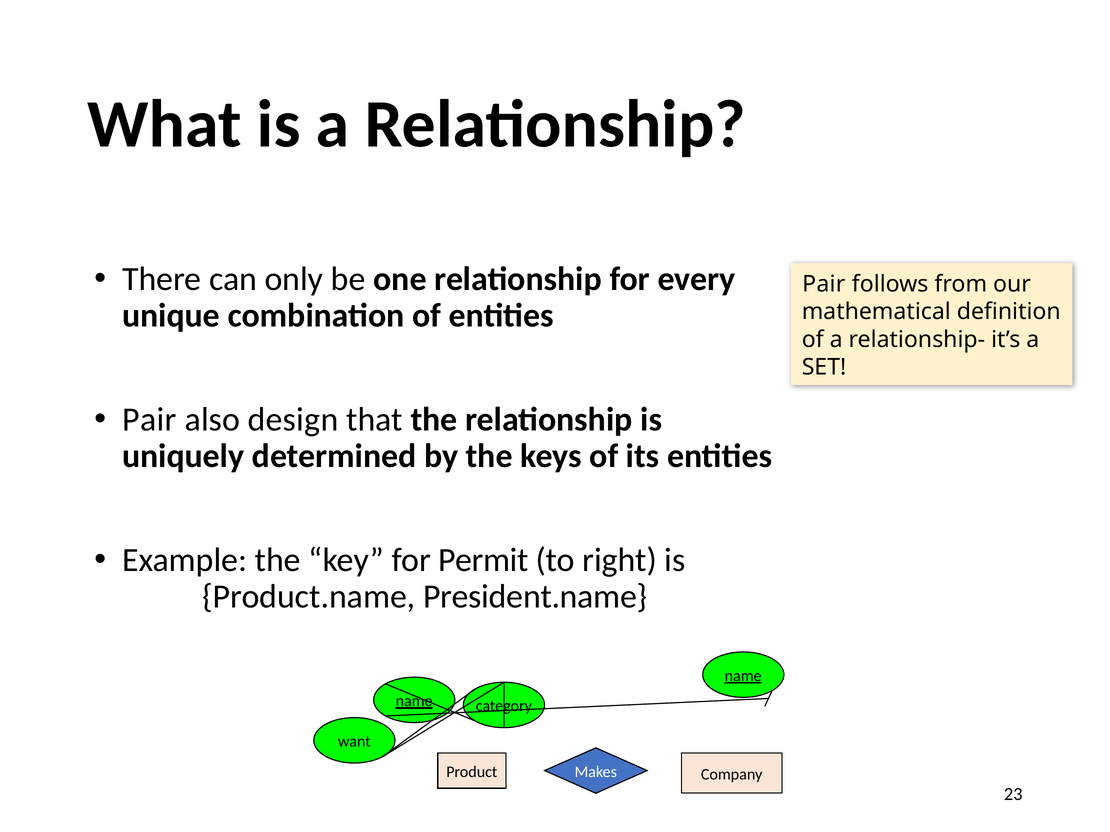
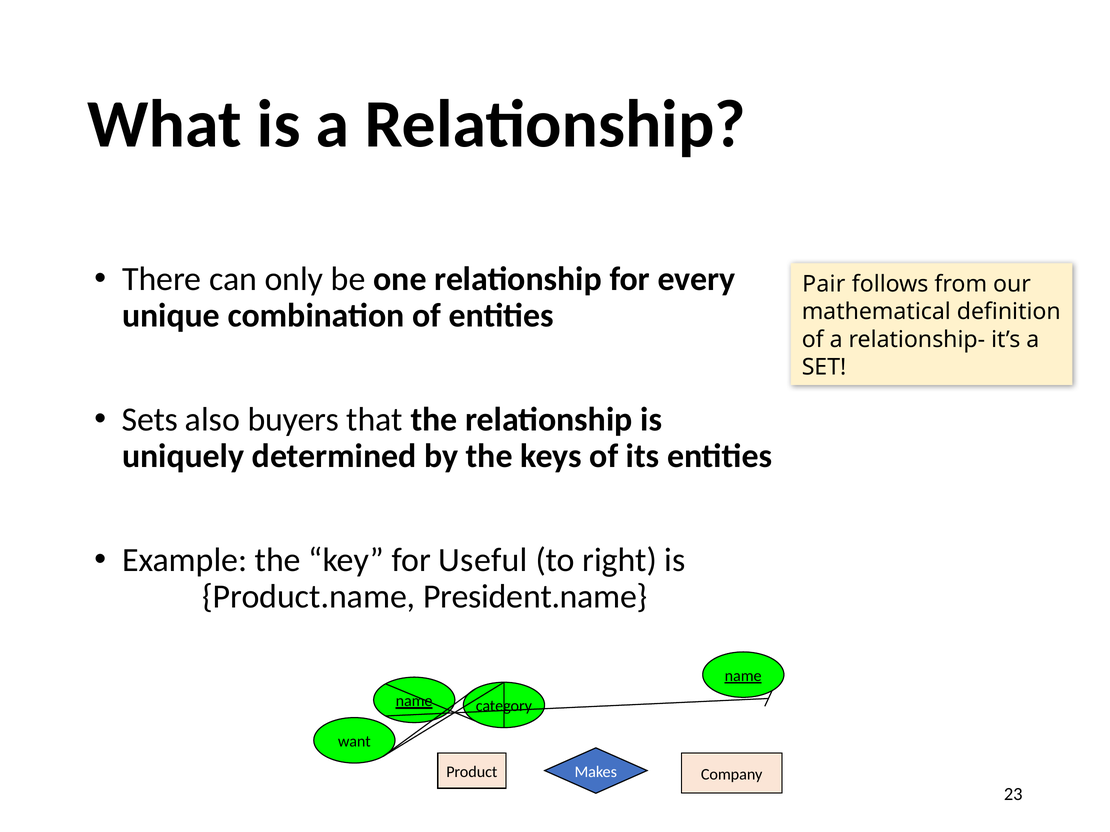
Pair at (150, 420): Pair -> Sets
design: design -> buyers
Permit: Permit -> Useful
